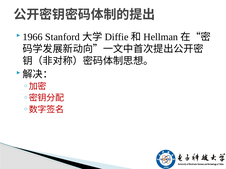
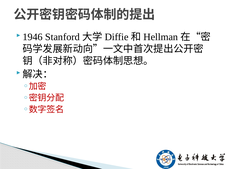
1966: 1966 -> 1946
